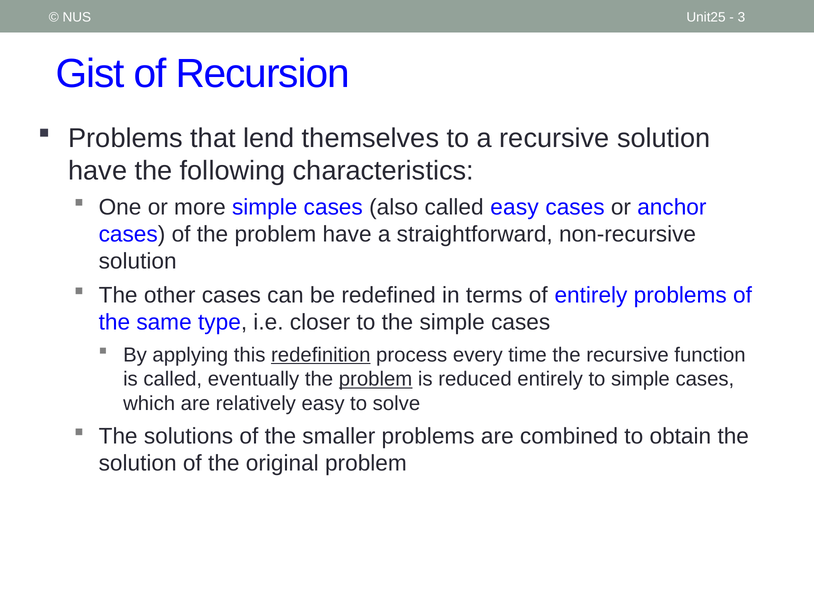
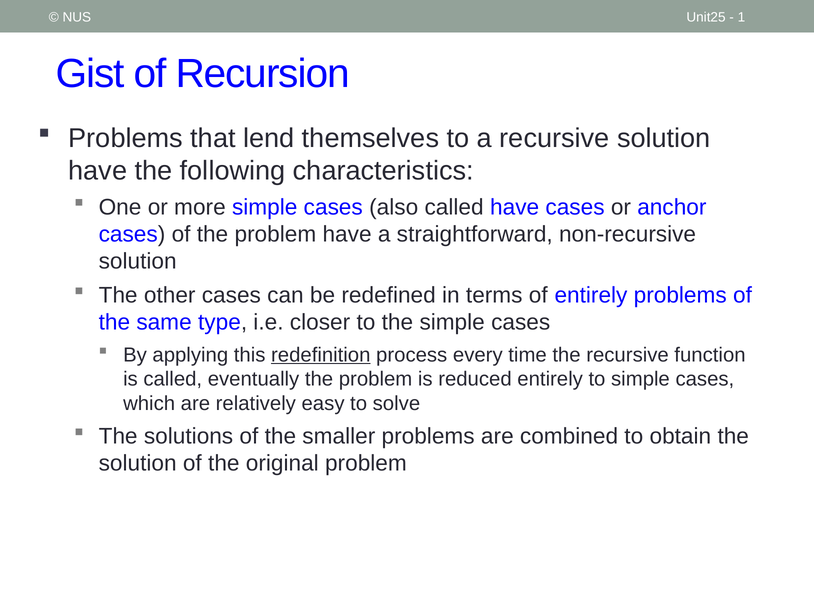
3: 3 -> 1
called easy: easy -> have
problem at (376, 380) underline: present -> none
